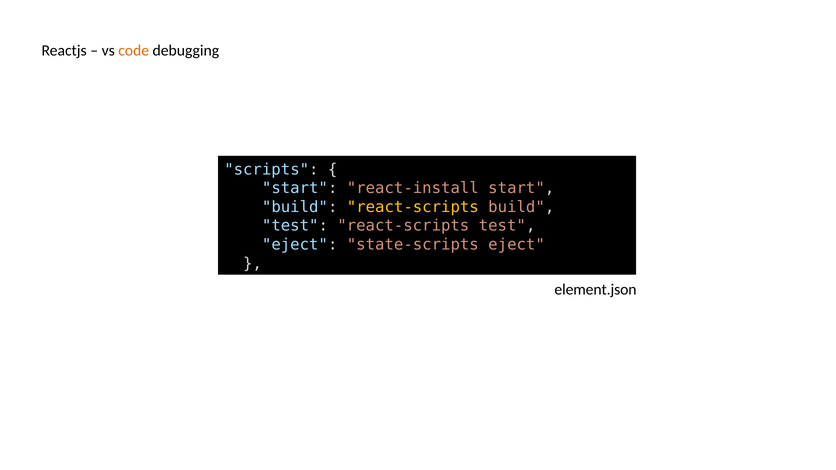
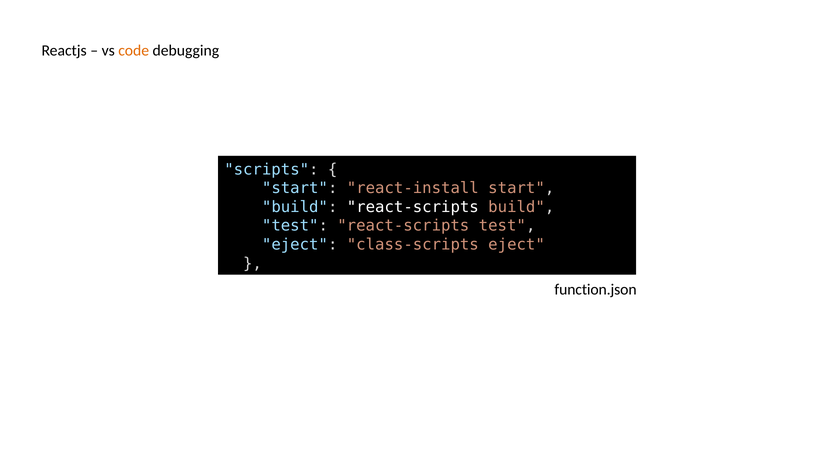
react-scripts at (413, 207) colour: yellow -> white
state-scripts: state-scripts -> class-scripts
element.json: element.json -> function.json
